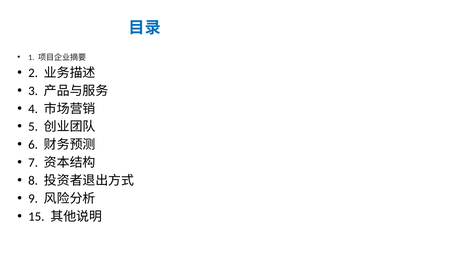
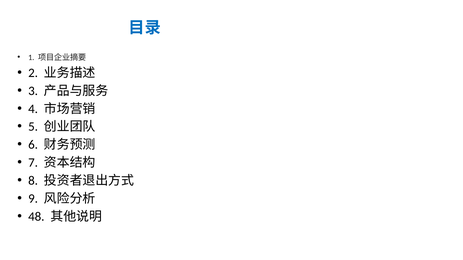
15: 15 -> 48
